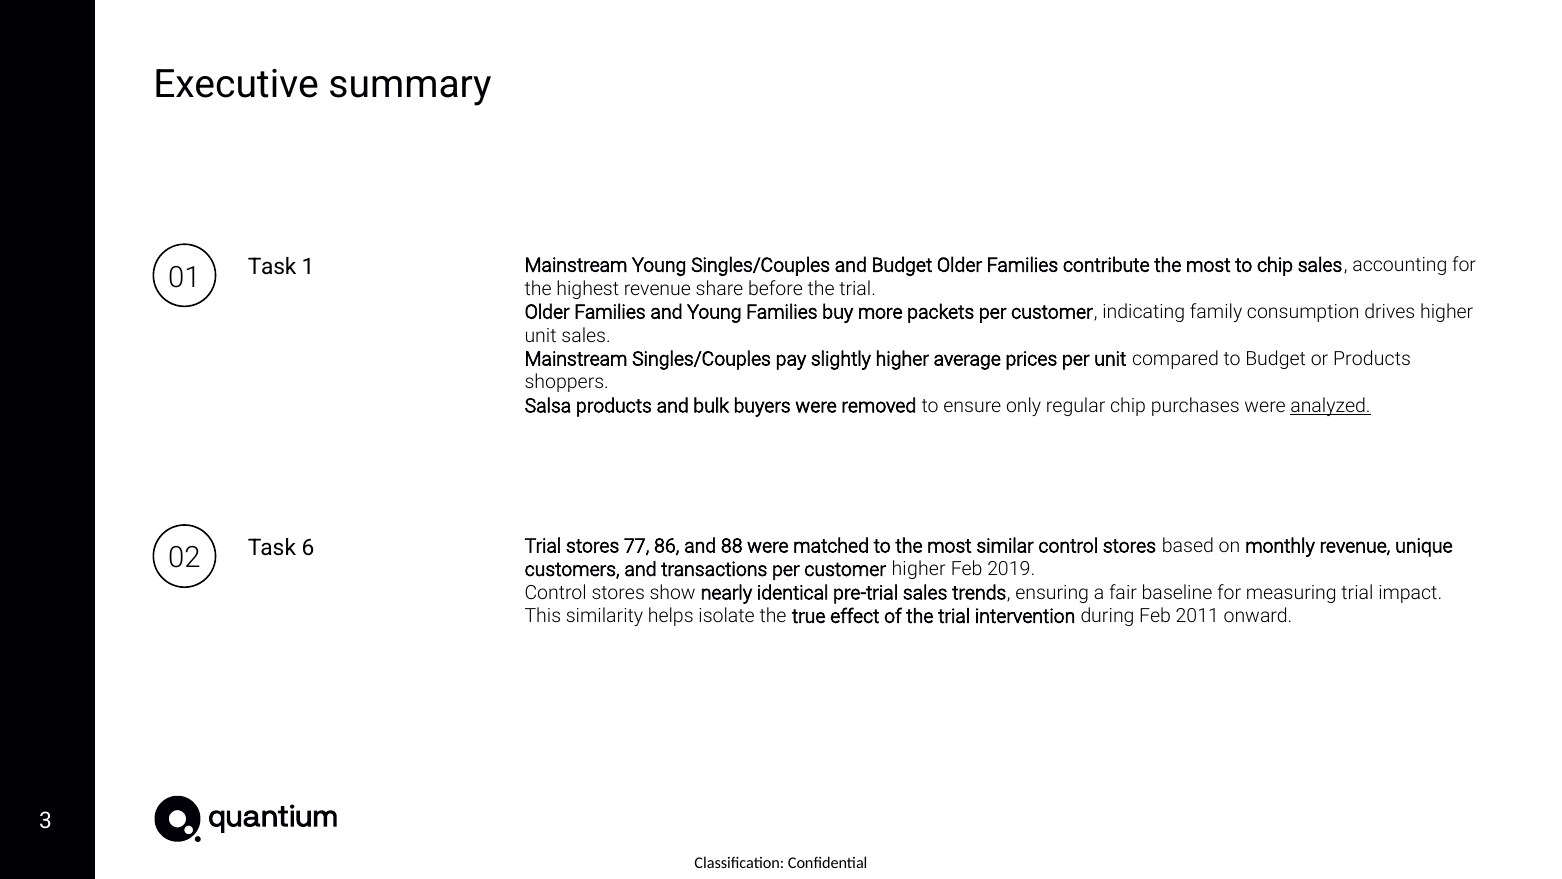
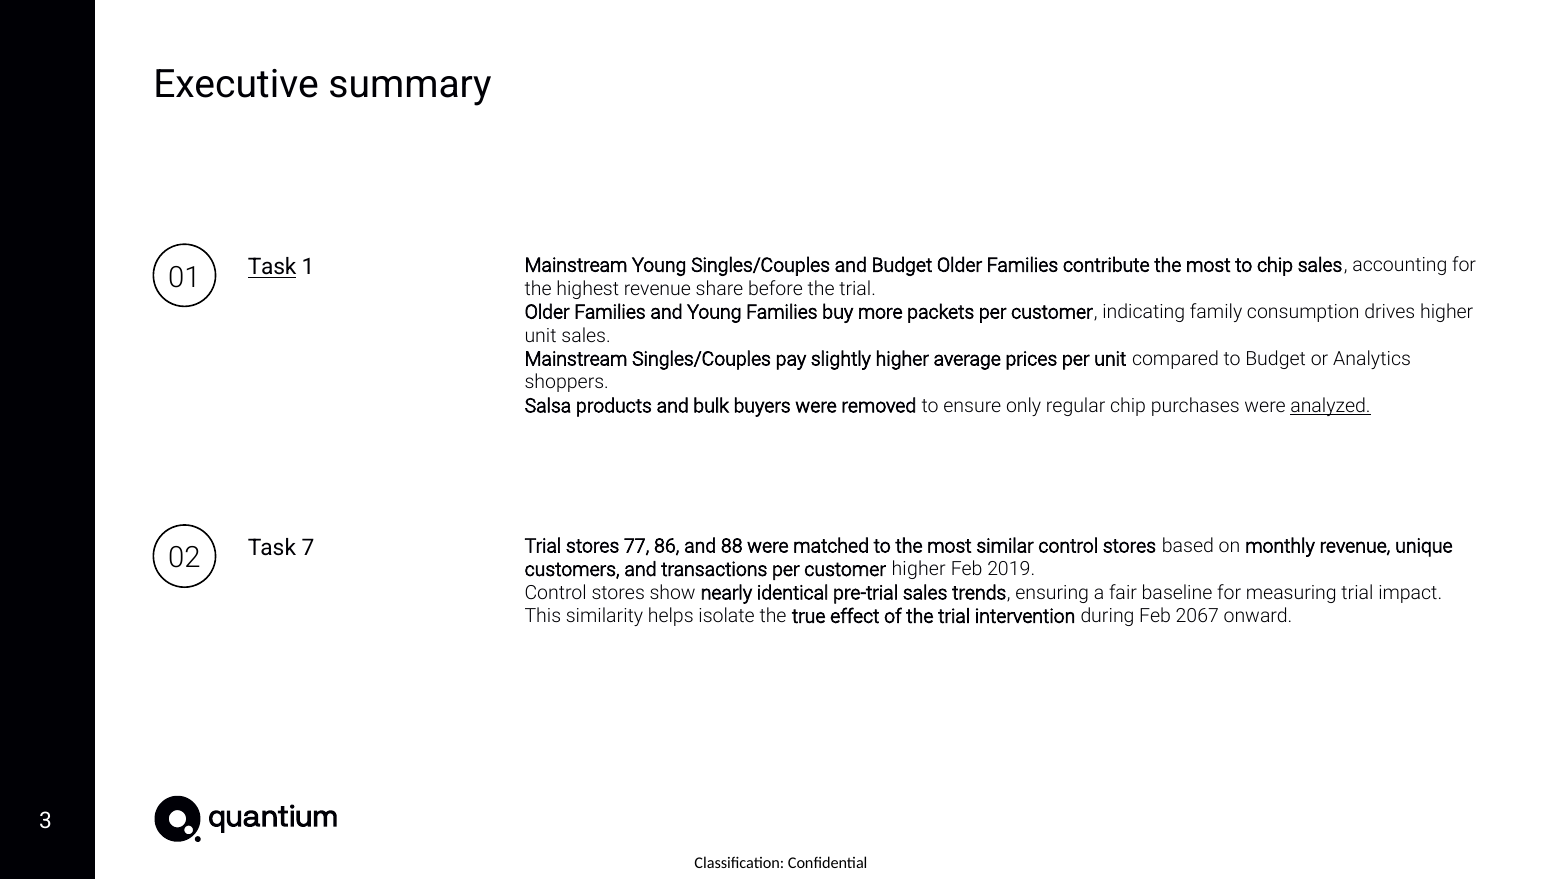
Task at (272, 267) underline: none -> present
or Products: Products -> Analytics
6: 6 -> 7
2011: 2011 -> 2067
